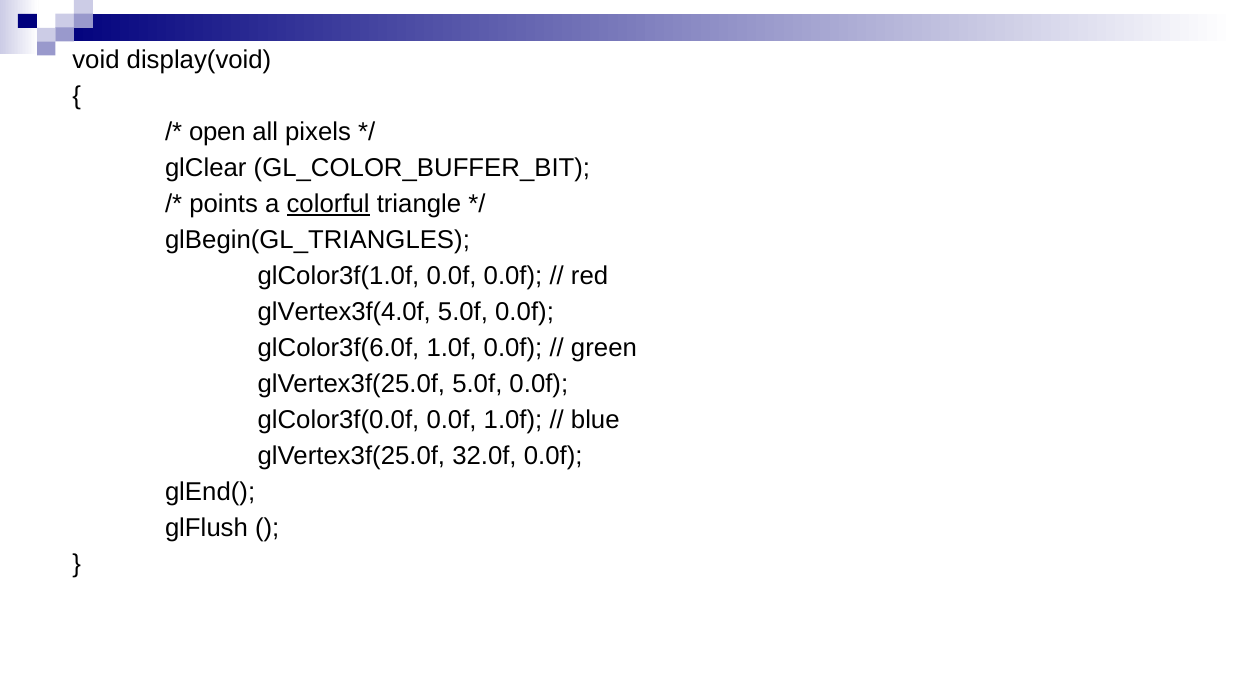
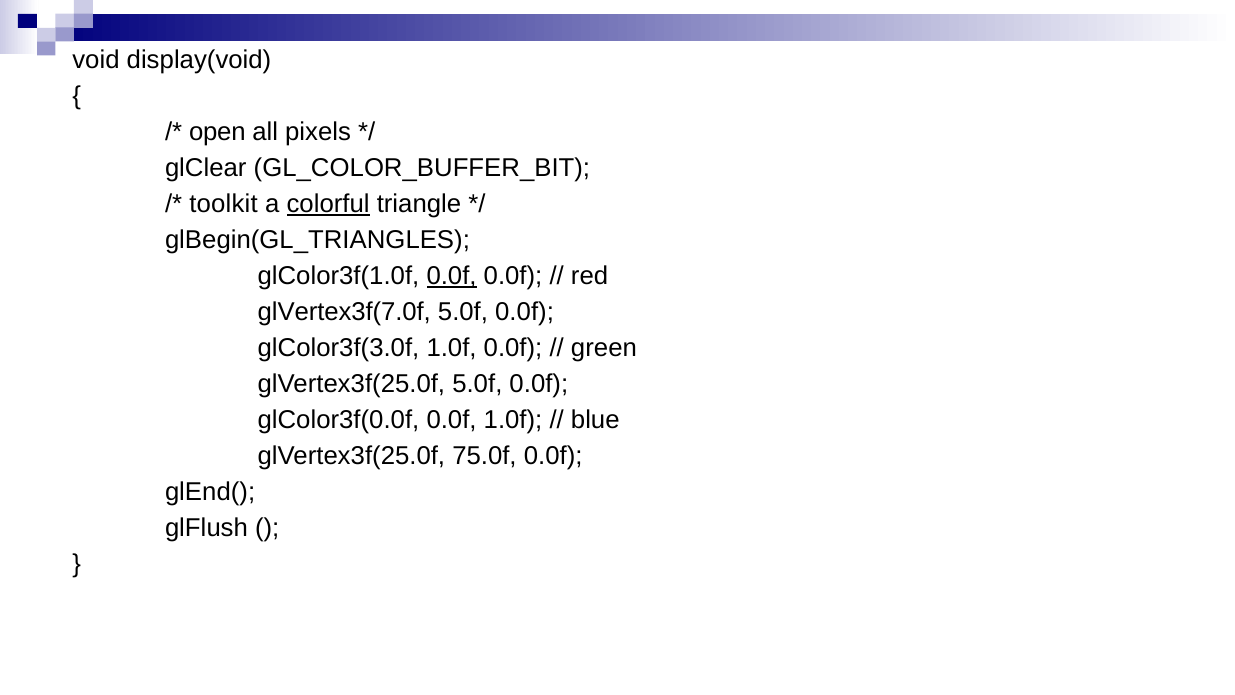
points: points -> toolkit
0.0f at (452, 276) underline: none -> present
glVertex3f(4.0f: glVertex3f(4.0f -> glVertex3f(7.0f
glColor3f(6.0f: glColor3f(6.0f -> glColor3f(3.0f
32.0f: 32.0f -> 75.0f
